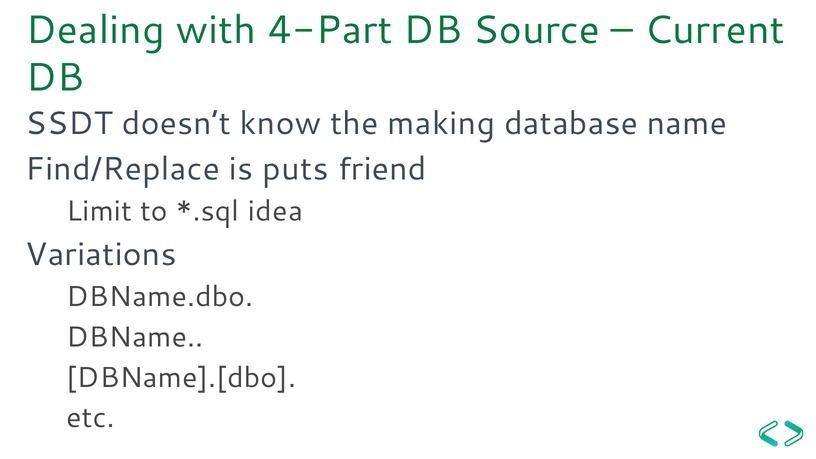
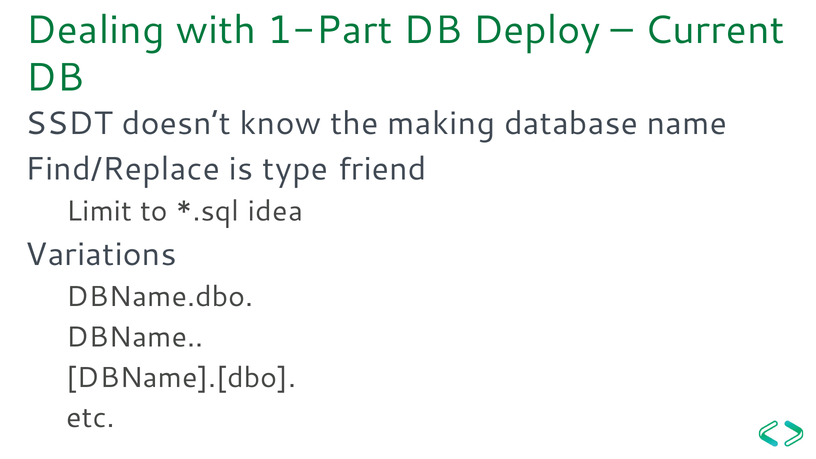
4-Part: 4-Part -> 1-Part
Source: Source -> Deploy
puts: puts -> type
